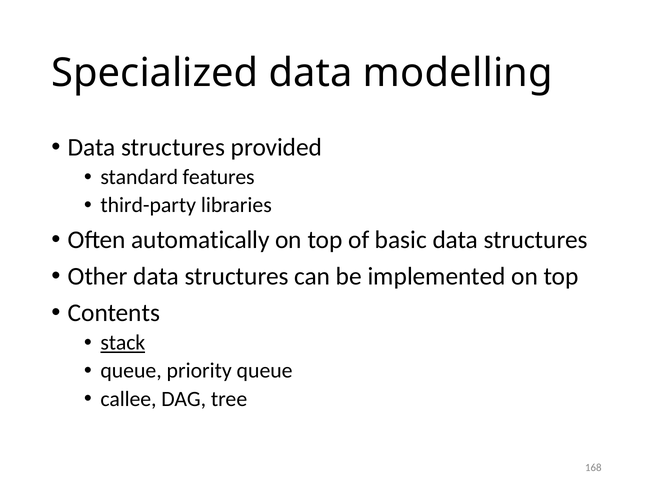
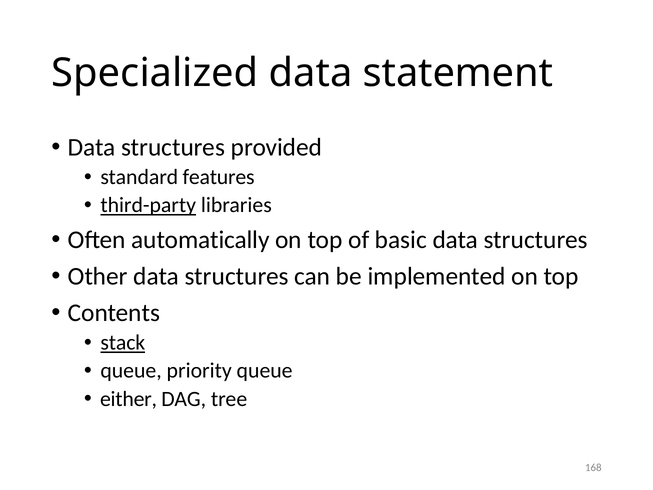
modelling: modelling -> statement
third-party underline: none -> present
callee: callee -> either
